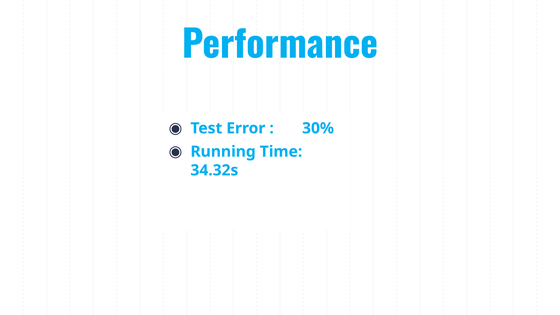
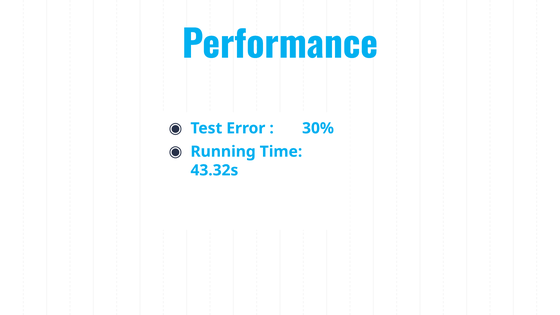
34.32s: 34.32s -> 43.32s
